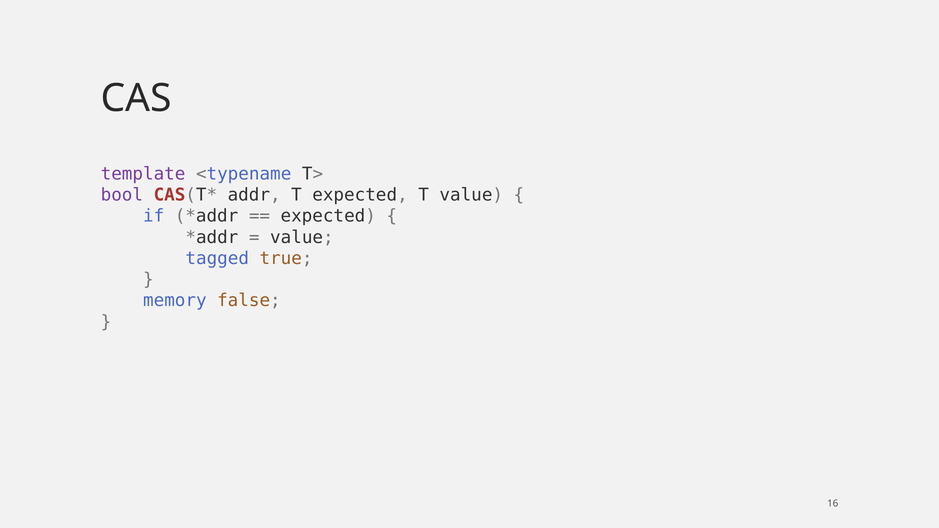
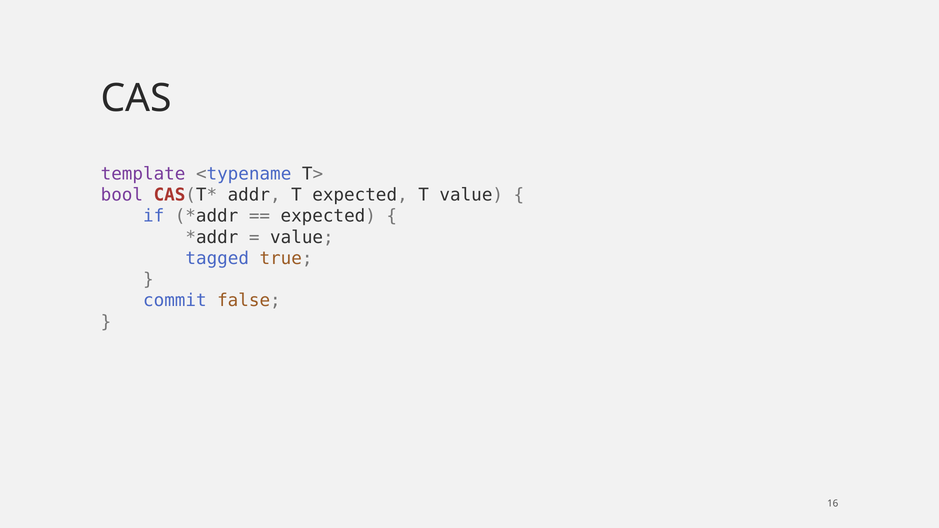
memory: memory -> commit
